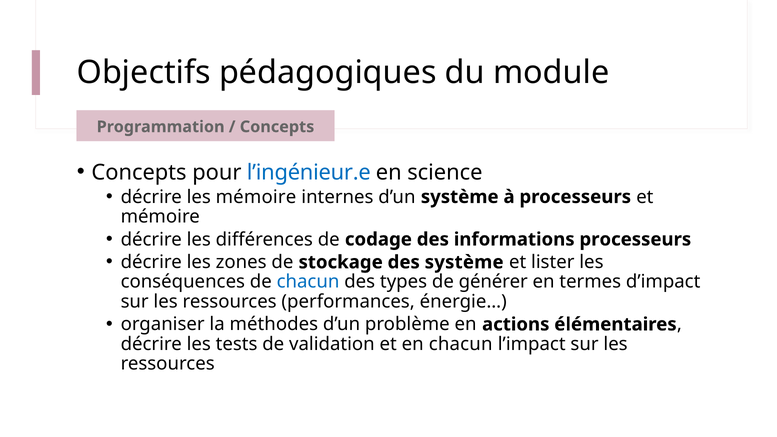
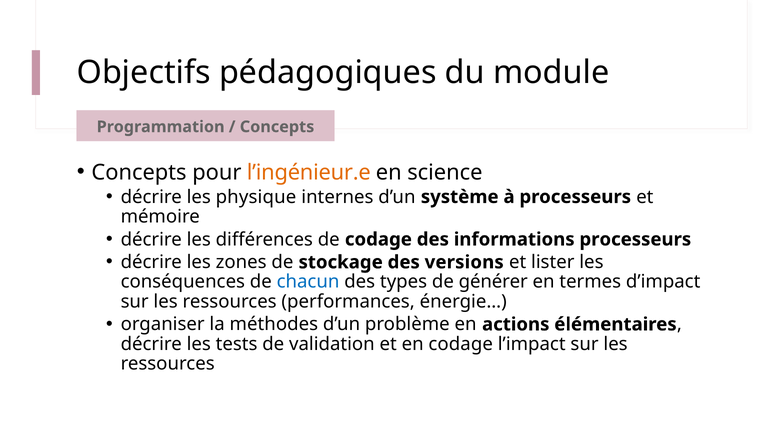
l’ingénieur.e colour: blue -> orange
les mémoire: mémoire -> physique
des système: système -> versions
en chacun: chacun -> codage
